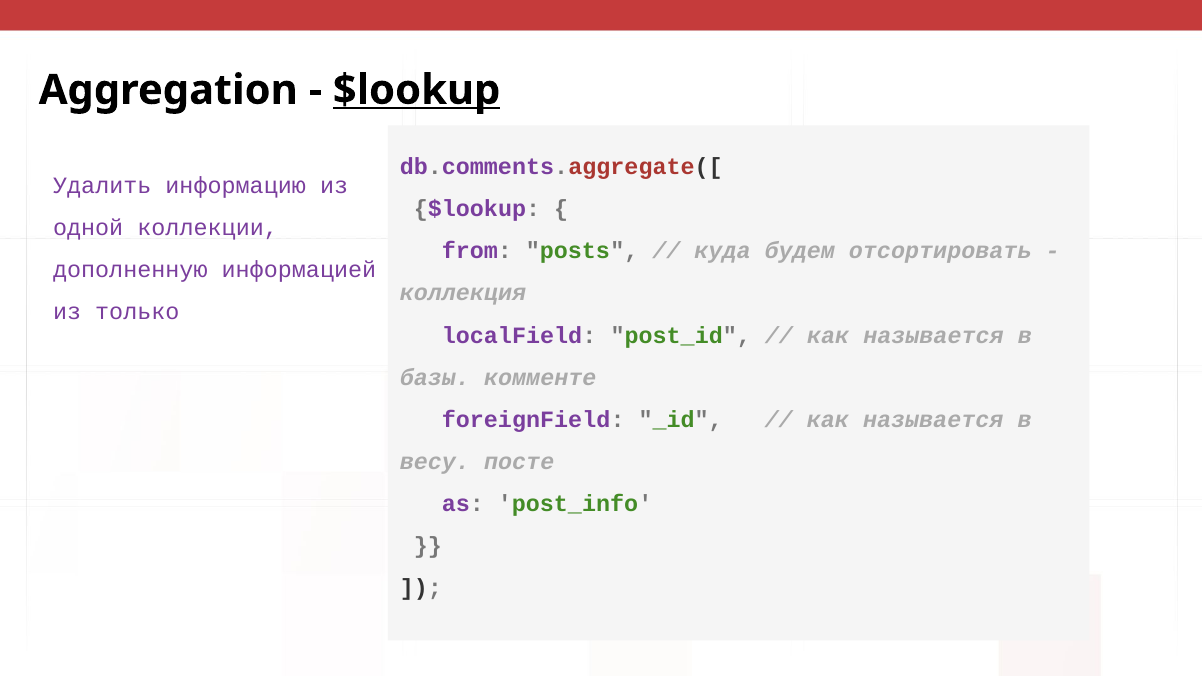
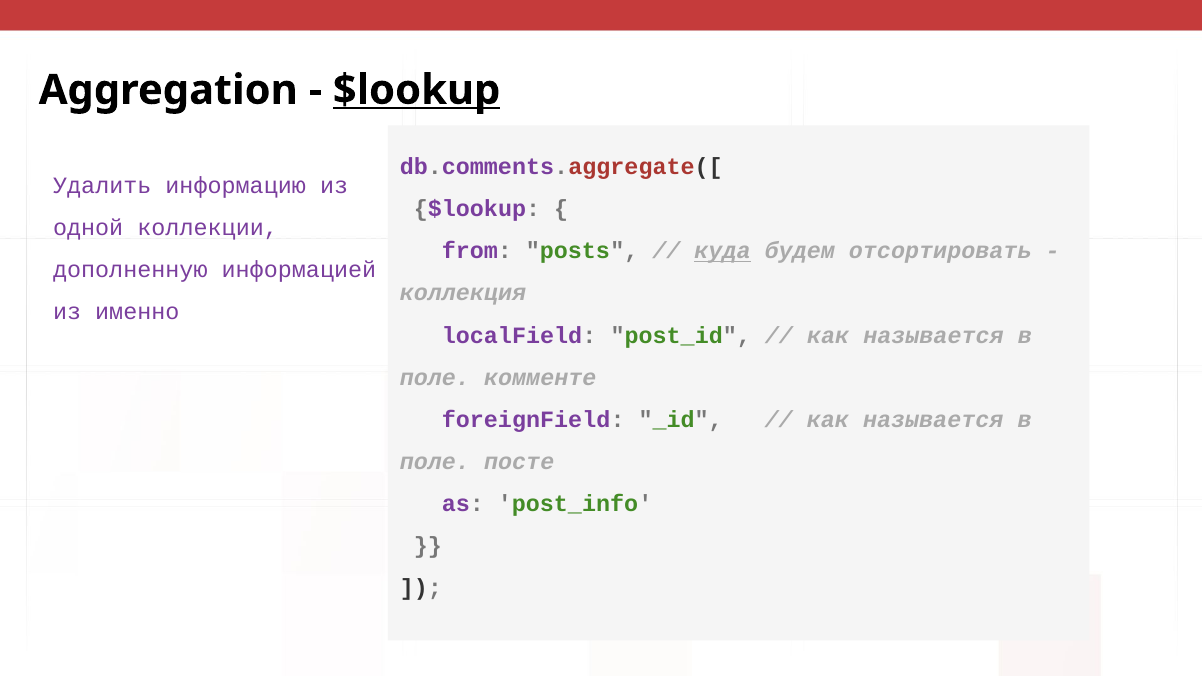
куда underline: none -> present
только: только -> именно
базы at (435, 377): базы -> поле
весу at (435, 462): весу -> поле
